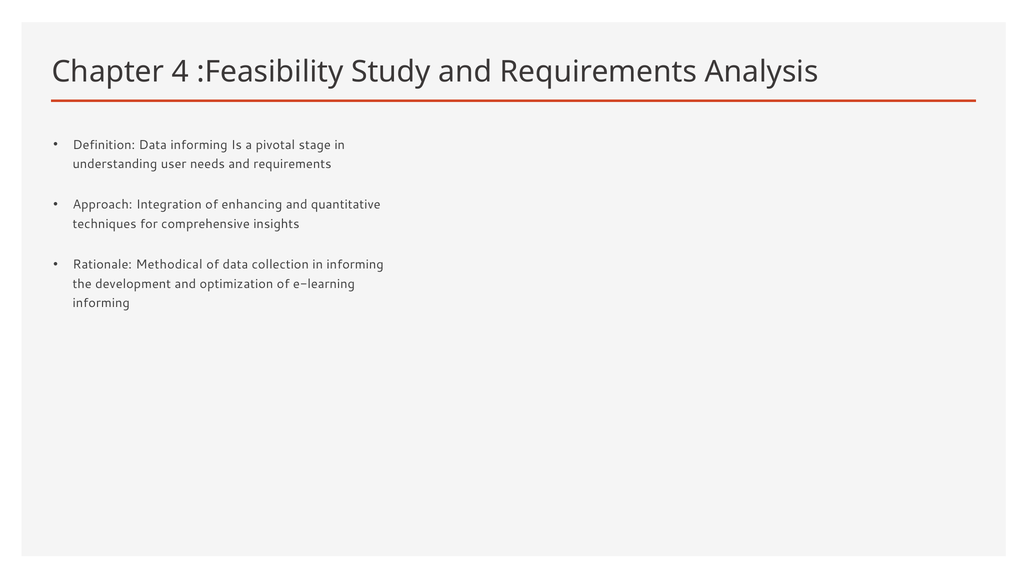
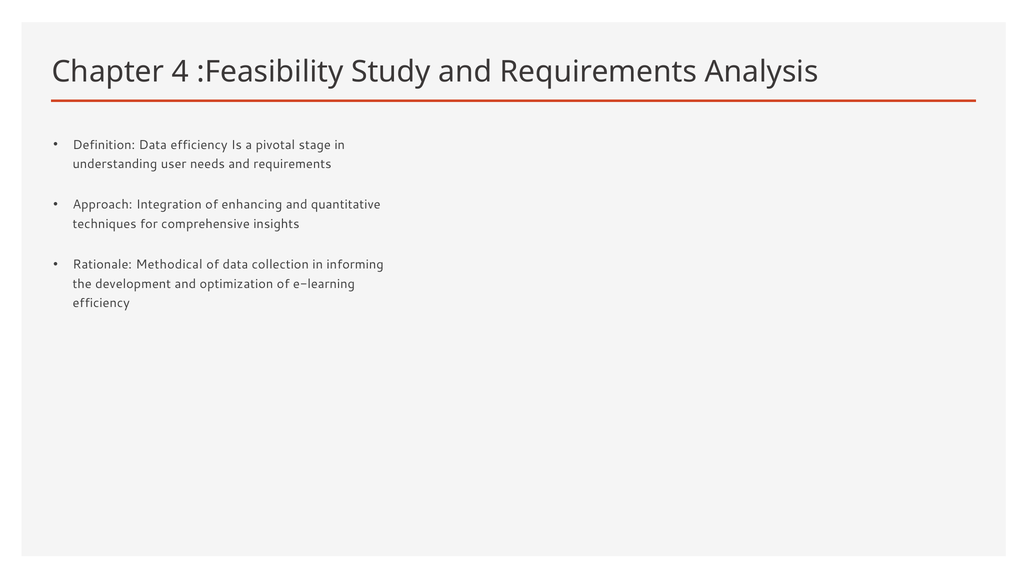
Data informing: informing -> efficiency
informing at (101, 303): informing -> efficiency
